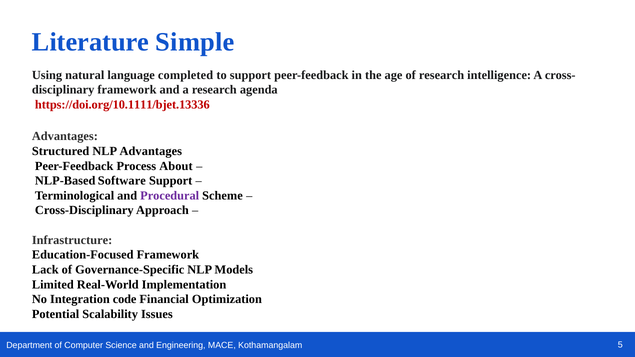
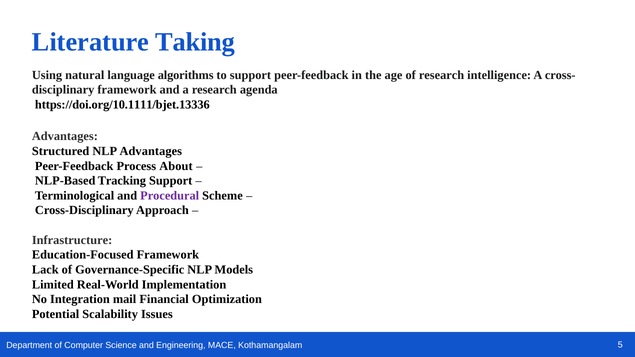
Simple: Simple -> Taking
completed: completed -> algorithms
https://doi.org/10.1111/bjet.13336 colour: red -> black
Software: Software -> Tracking
code: code -> mail
